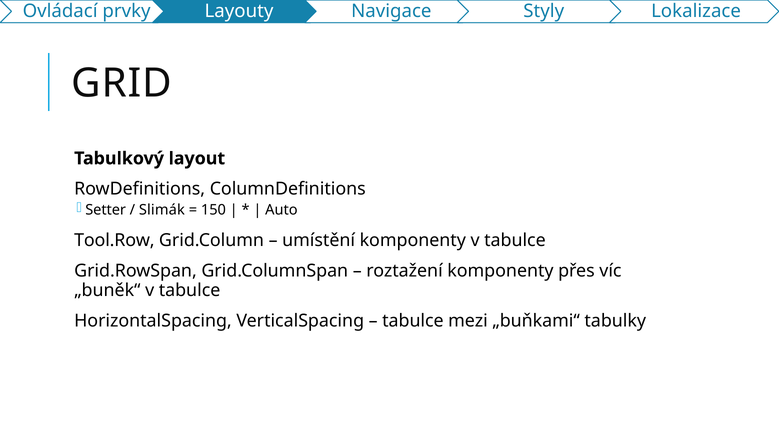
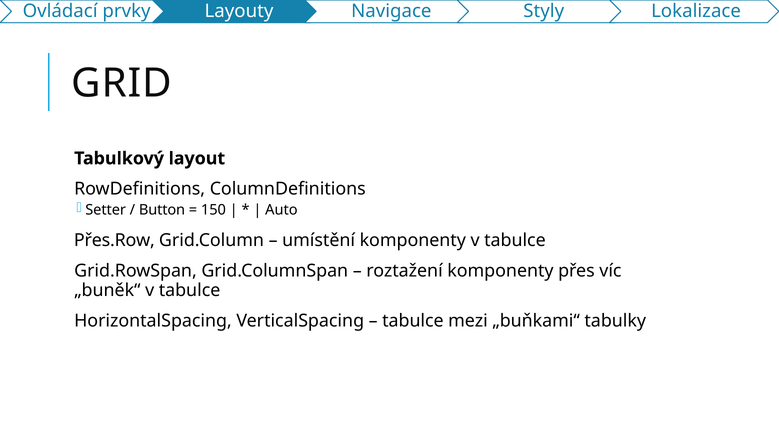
Slimák: Slimák -> Button
Tool.Row: Tool.Row -> Přes.Row
